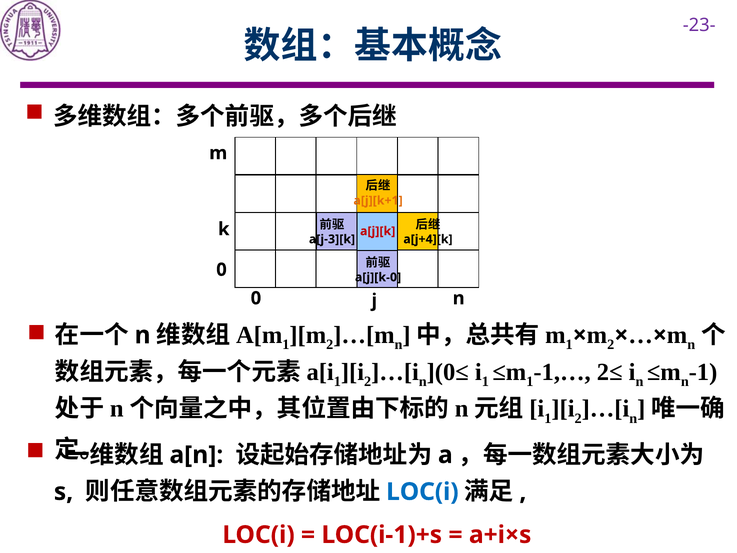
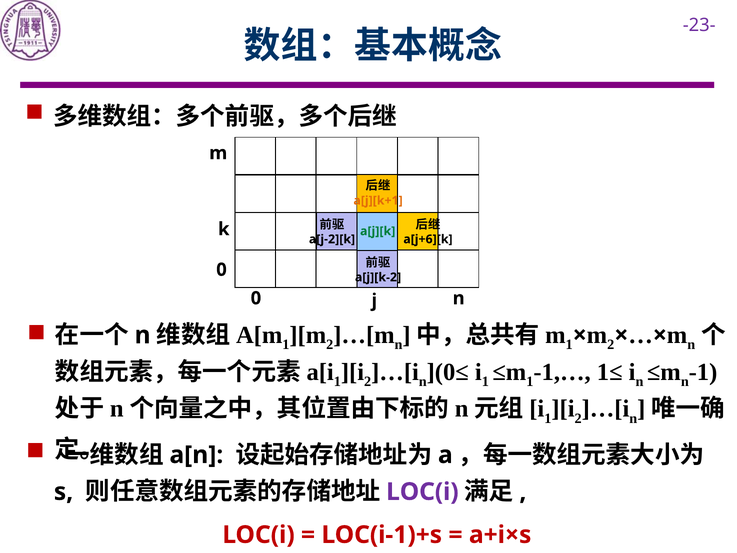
a[j][k colour: red -> green
a[j-3][k: a[j-3][k -> a[j-2][k
a[j+4][k: a[j+4][k -> a[j+6][k
a[j][k-0: a[j][k-0 -> a[j][k-2
2≤: 2≤ -> 1≤
LOC(i at (422, 492) colour: blue -> purple
